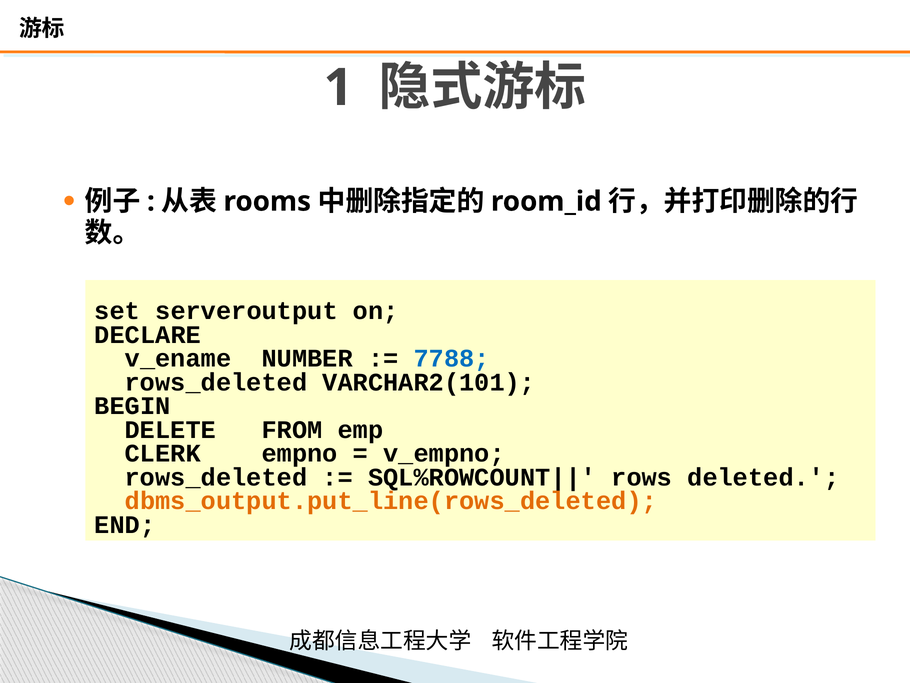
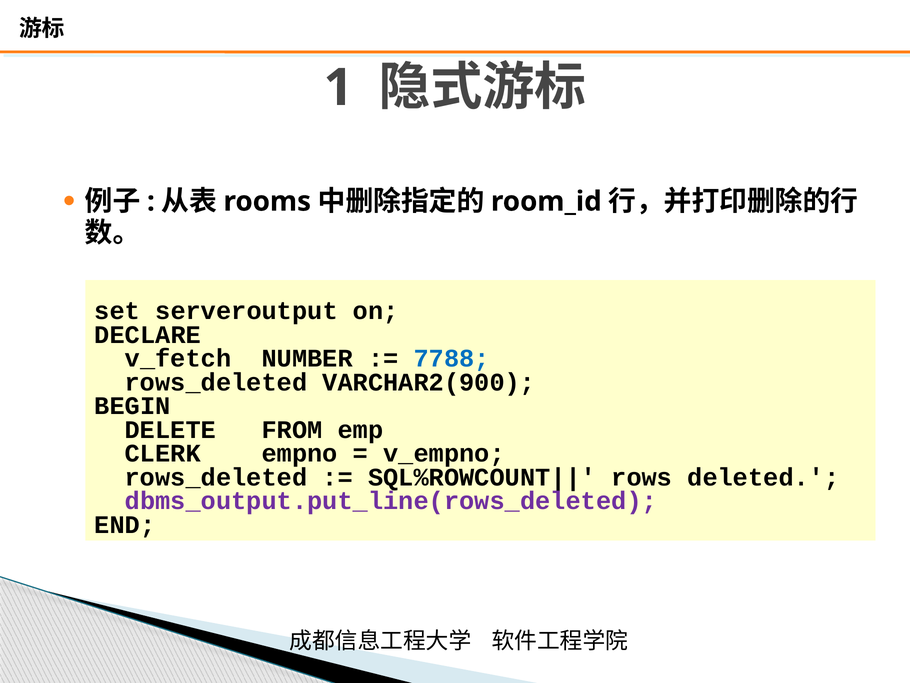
v_ename: v_ename -> v_fetch
VARCHAR2(101: VARCHAR2(101 -> VARCHAR2(900
dbms_output.put_line(rows_deleted colour: orange -> purple
